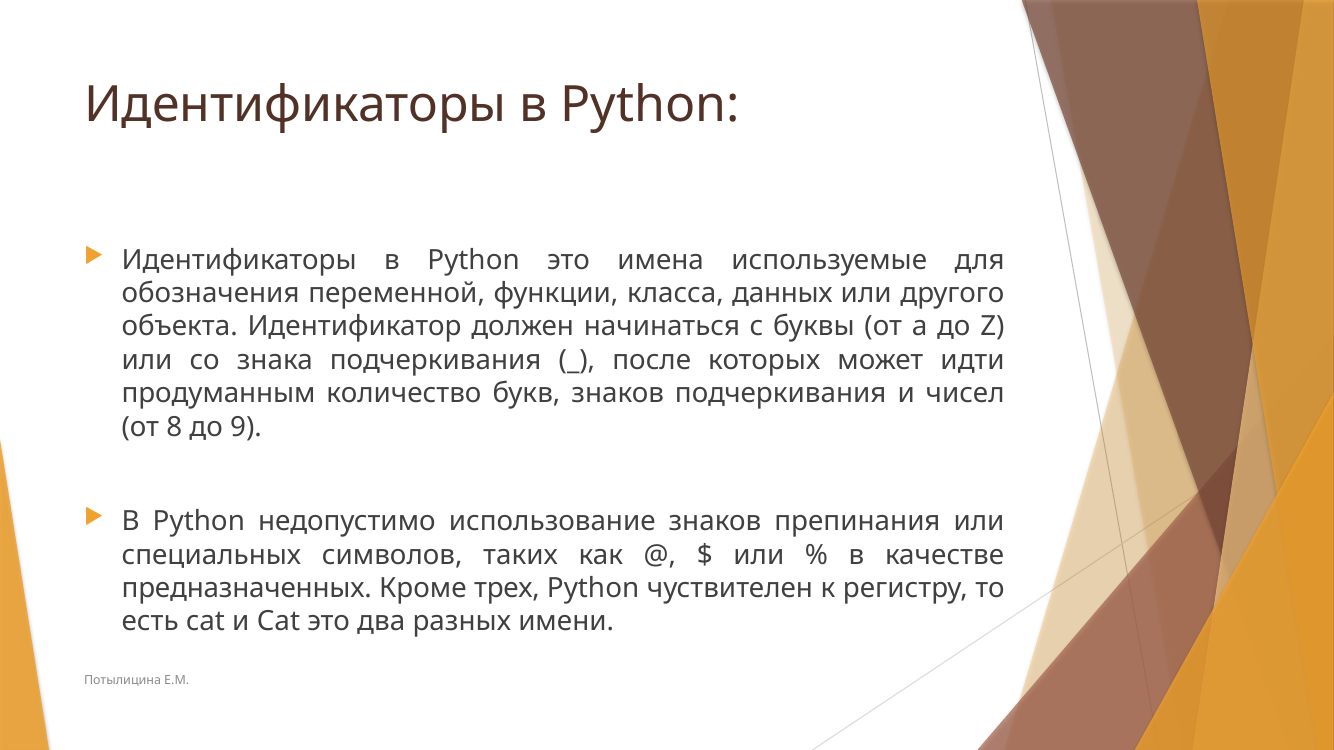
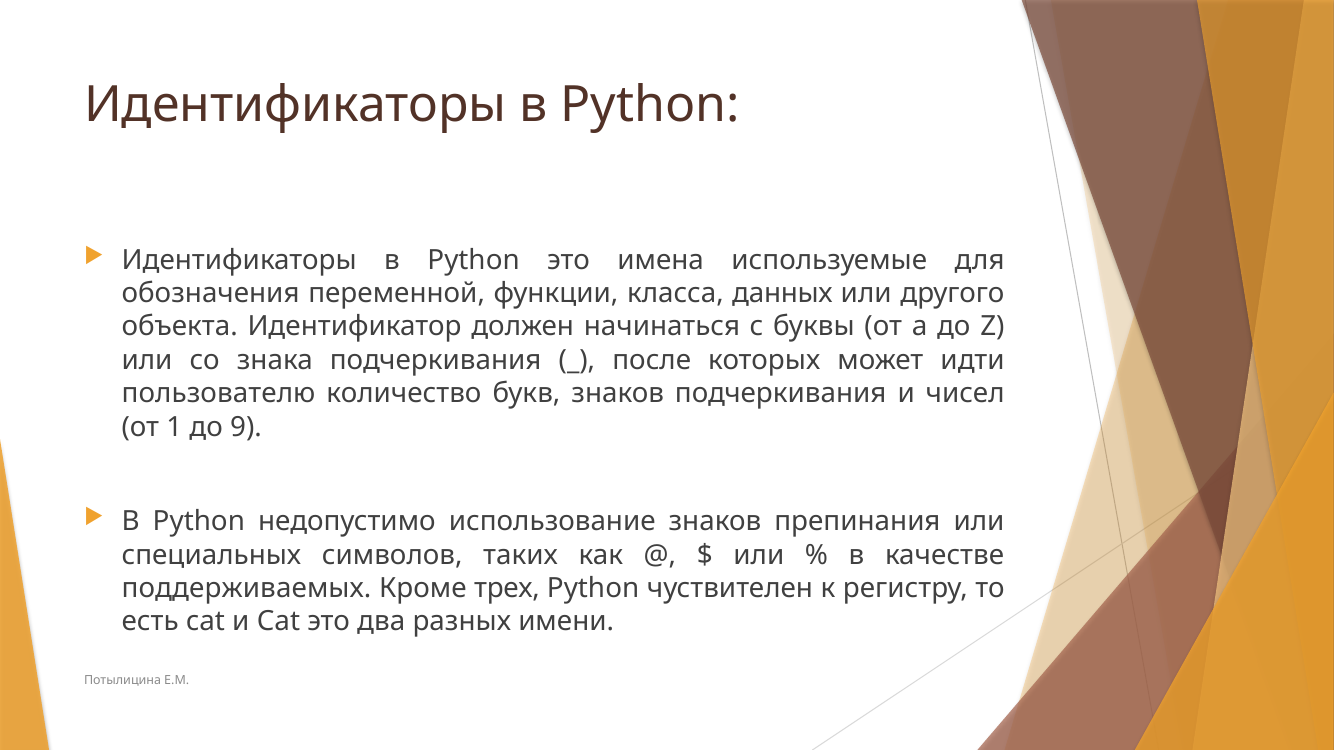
продуманным: продуманным -> пользователю
8: 8 -> 1
предназначенных: предназначенных -> поддерживаемых
